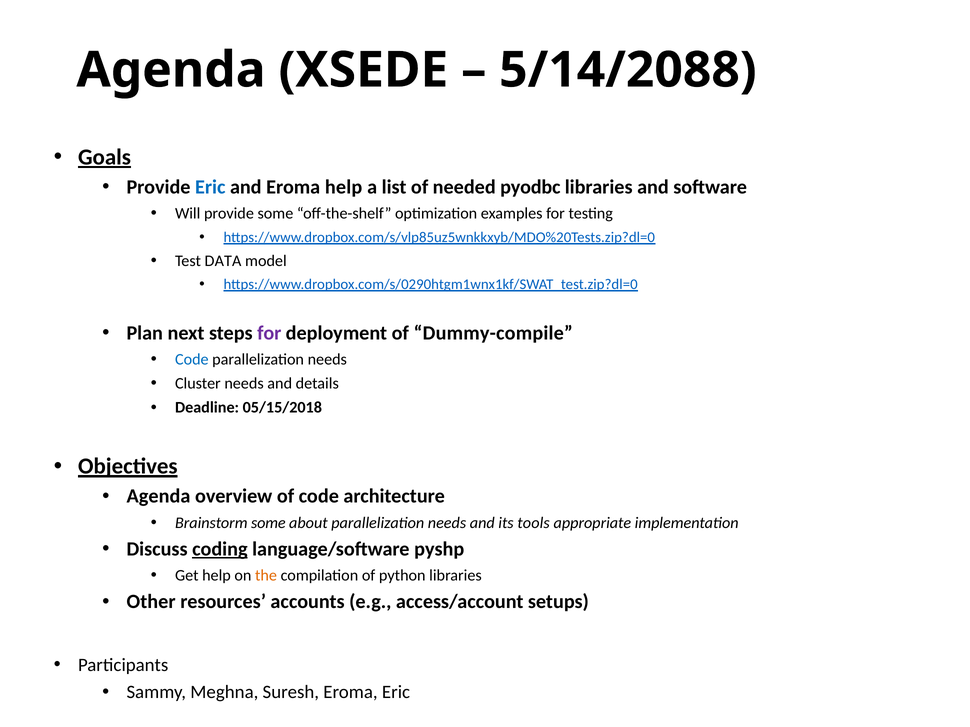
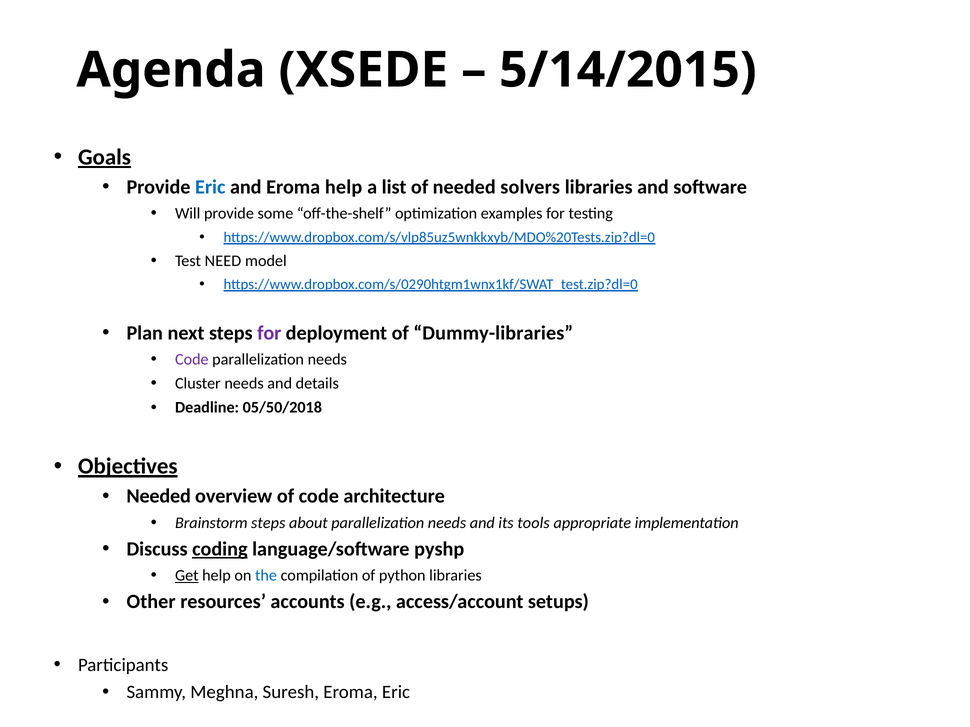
5/14/2088: 5/14/2088 -> 5/14/2015
pyodbc: pyodbc -> solvers
DATA: DATA -> NEED
Dummy-compile: Dummy-compile -> Dummy-libraries
Code at (192, 360) colour: blue -> purple
05/15/2018: 05/15/2018 -> 05/50/2018
Agenda at (159, 497): Agenda -> Needed
Brainstorm some: some -> steps
Get underline: none -> present
the colour: orange -> blue
